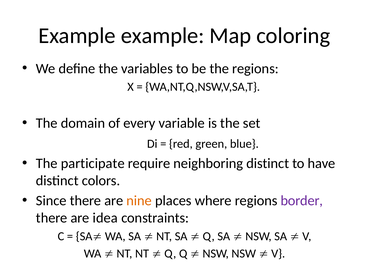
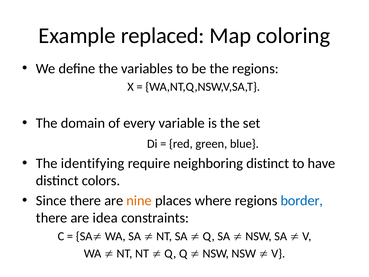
Example example: example -> replaced
participate: participate -> identifying
border colour: purple -> blue
